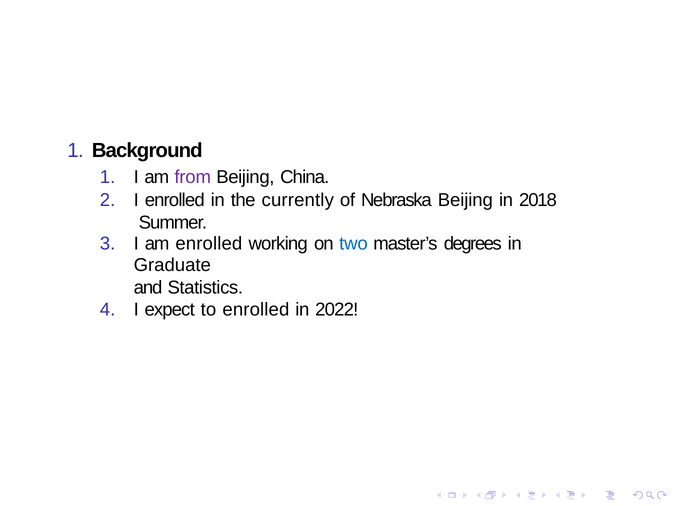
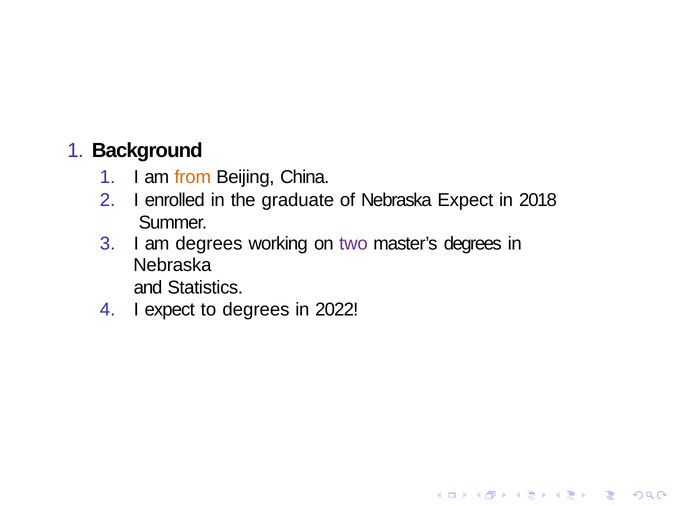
from colour: purple -> orange
currently: currently -> graduate
Nebraska Beijing: Beijing -> Expect
am enrolled: enrolled -> degrees
two colour: blue -> purple
Graduate at (172, 265): Graduate -> Nebraska
to enrolled: enrolled -> degrees
